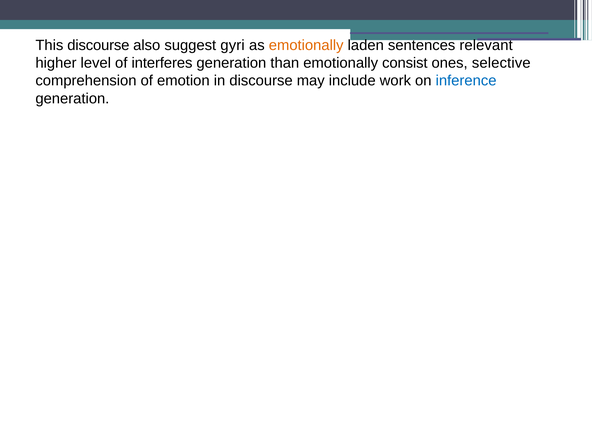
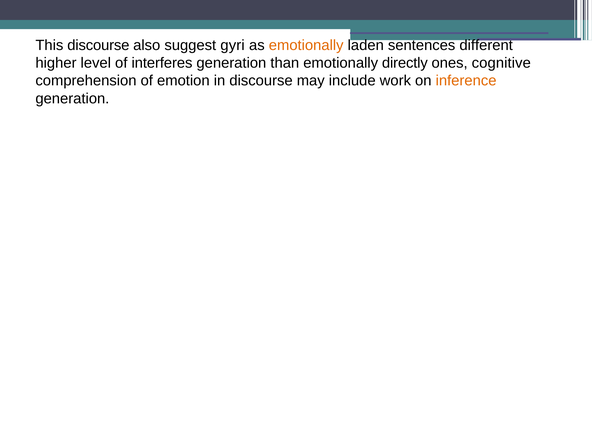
relevant: relevant -> different
consist: consist -> directly
selective: selective -> cognitive
inference colour: blue -> orange
